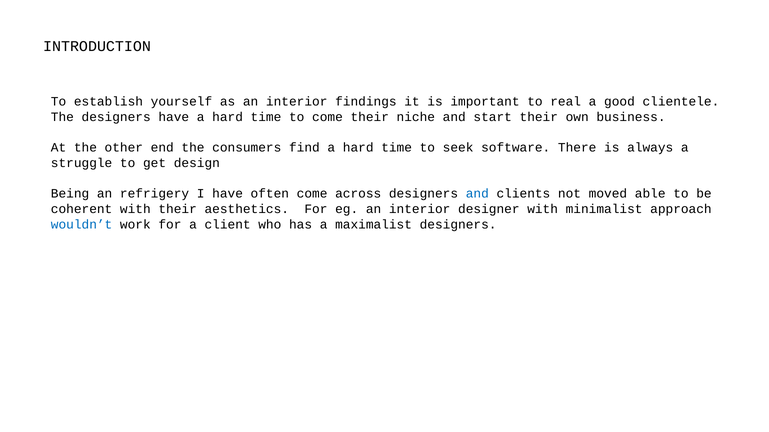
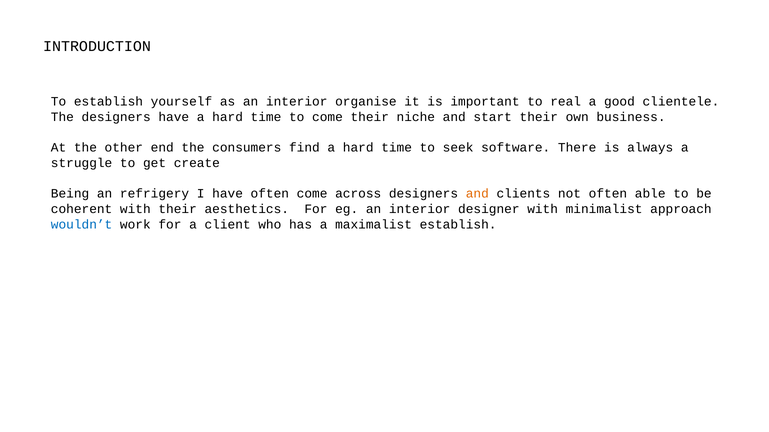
findings: findings -> organise
design: design -> create
and at (477, 194) colour: blue -> orange
not moved: moved -> often
maximalist designers: designers -> establish
